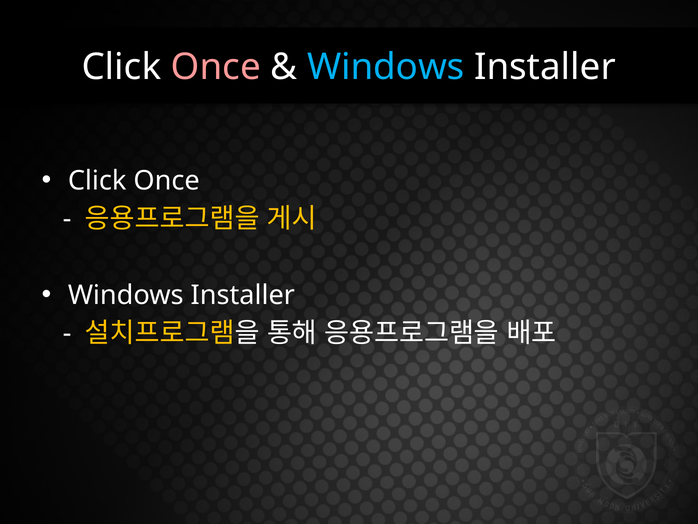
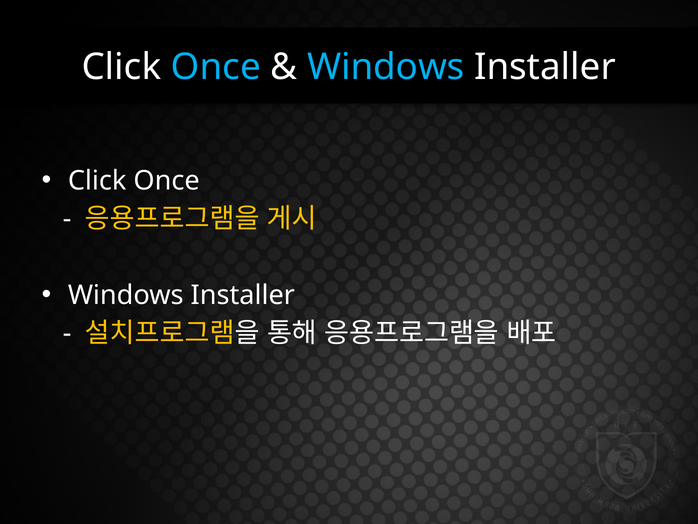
Once at (216, 67) colour: pink -> light blue
